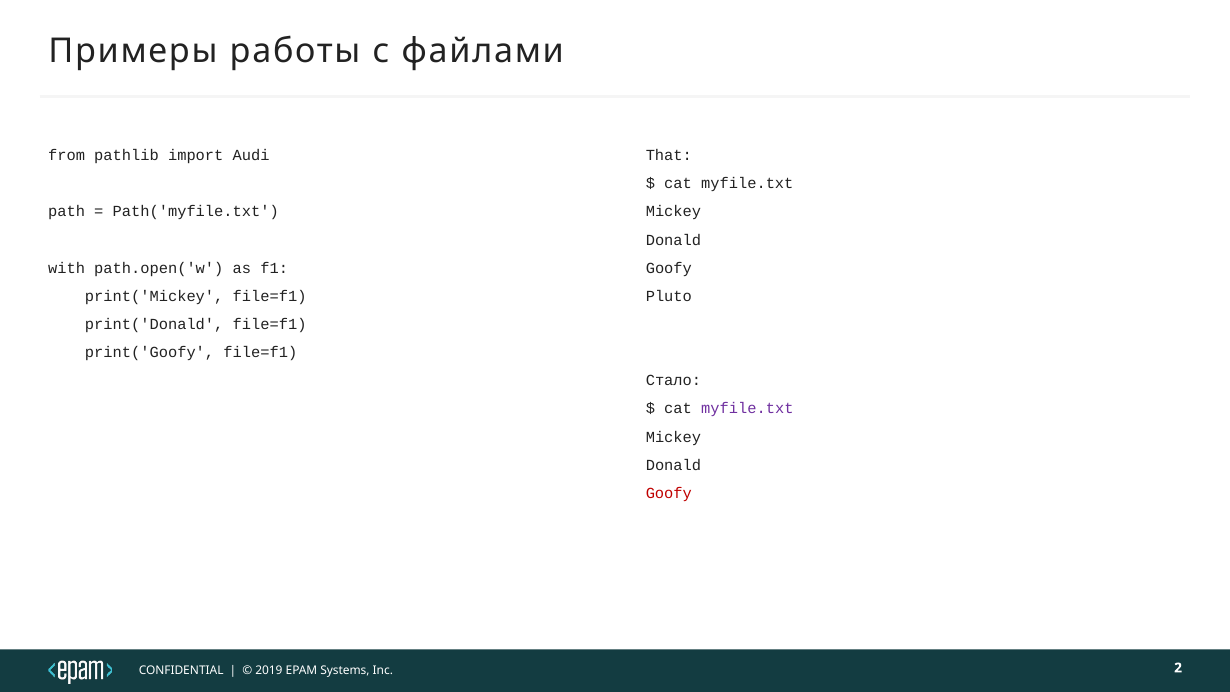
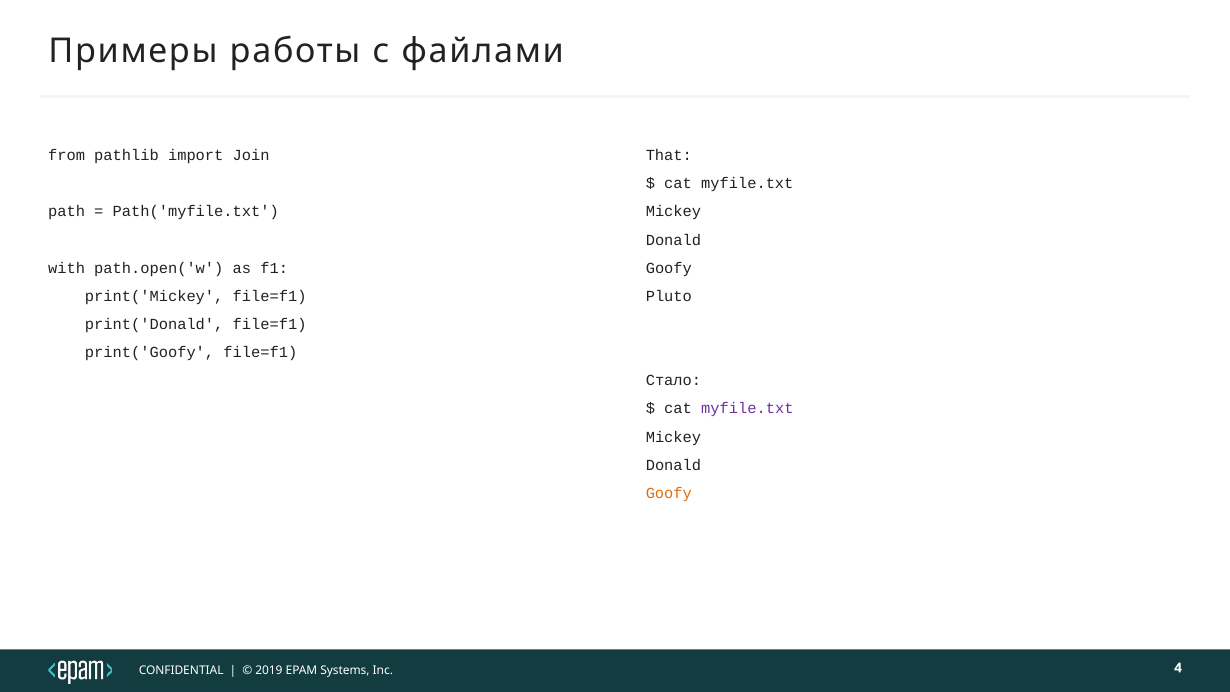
Audi: Audi -> Join
Goofy at (669, 493) colour: red -> orange
2: 2 -> 4
